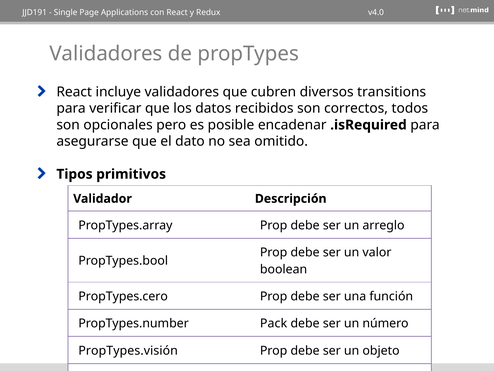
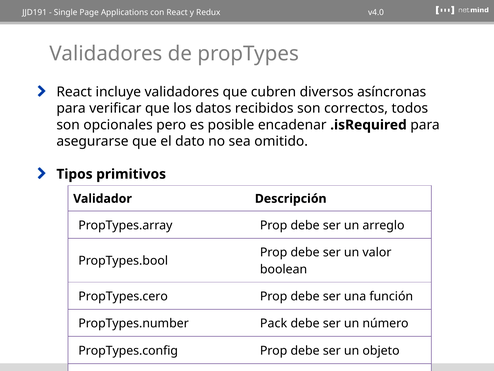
transitions: transitions -> asíncronas
PropTypes.visión: PropTypes.visión -> PropTypes.config
